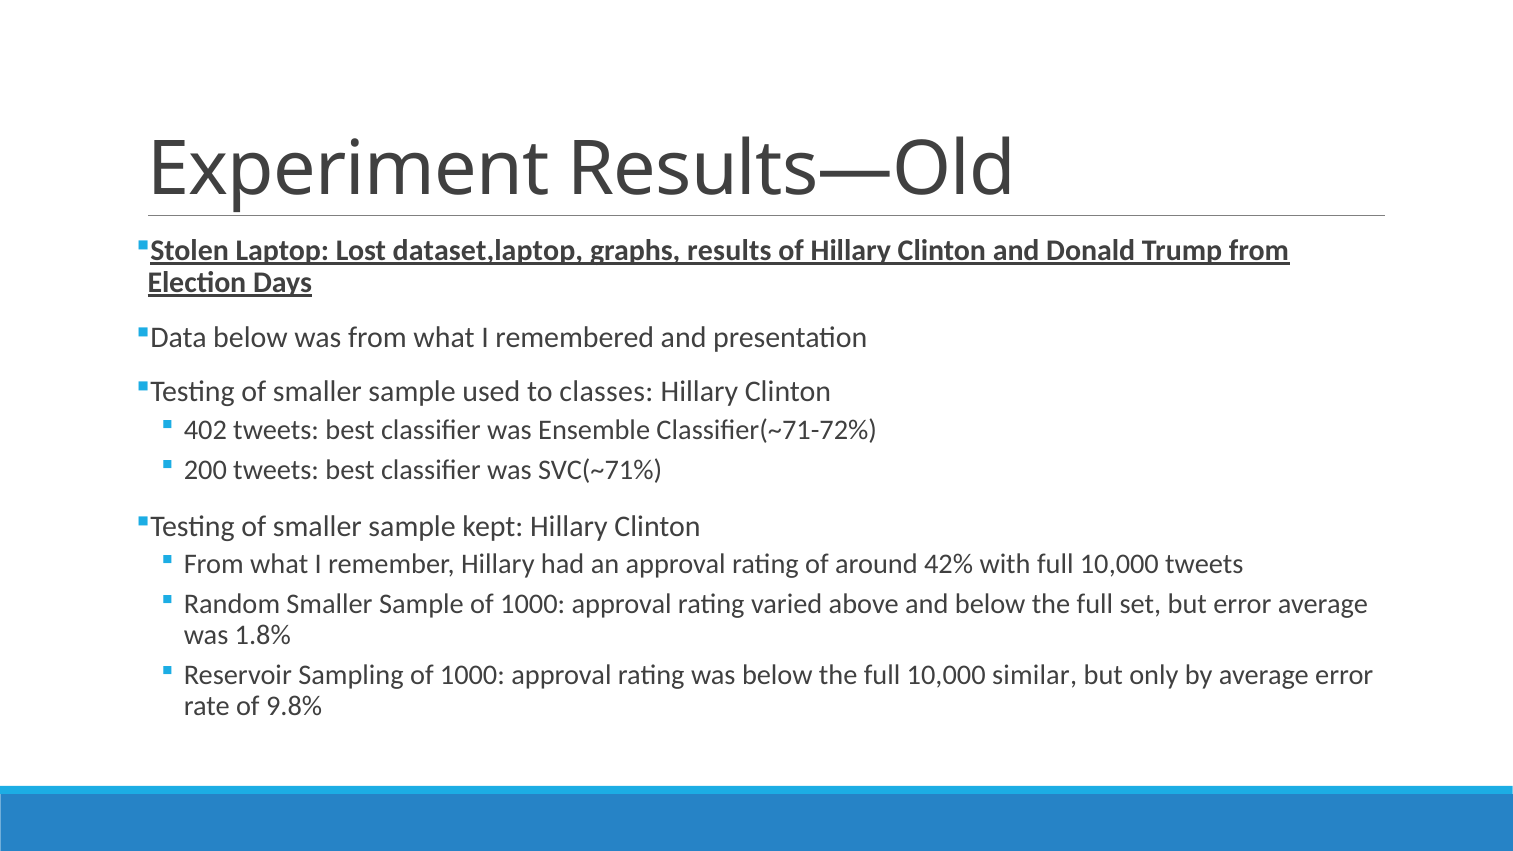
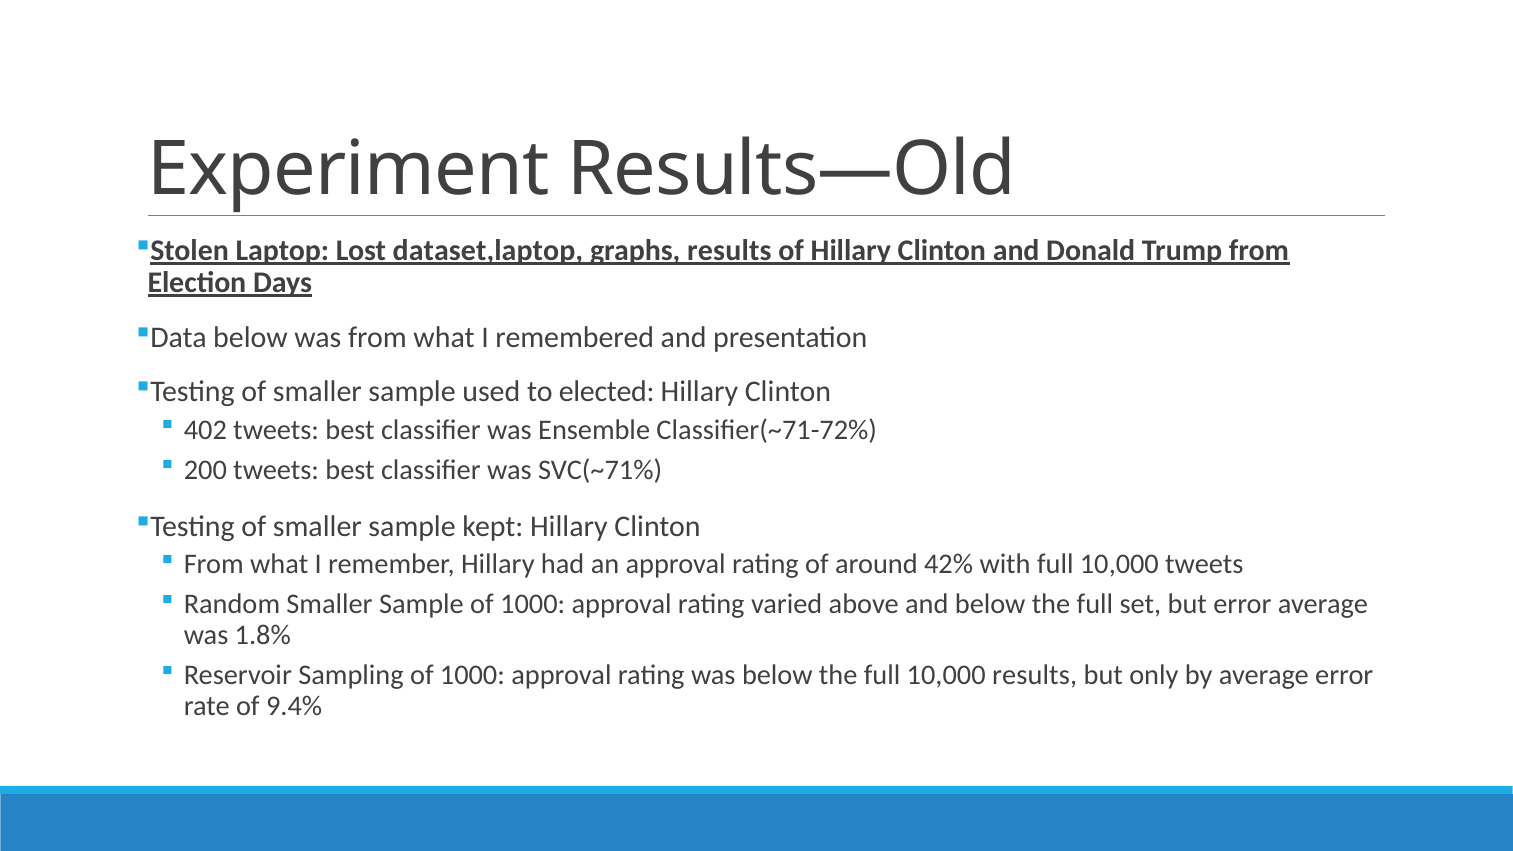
classes: classes -> elected
10,000 similar: similar -> results
9.8%: 9.8% -> 9.4%
